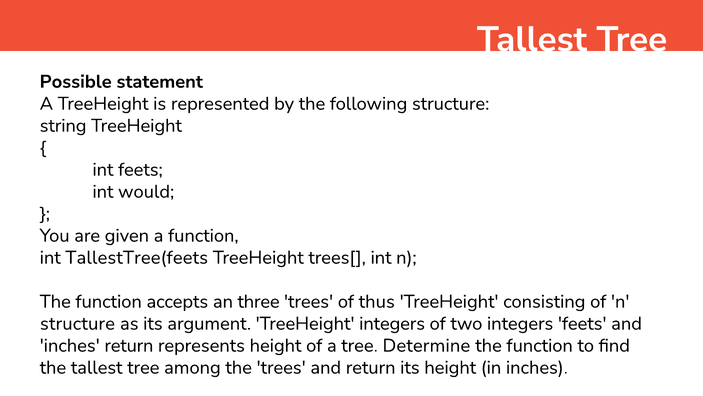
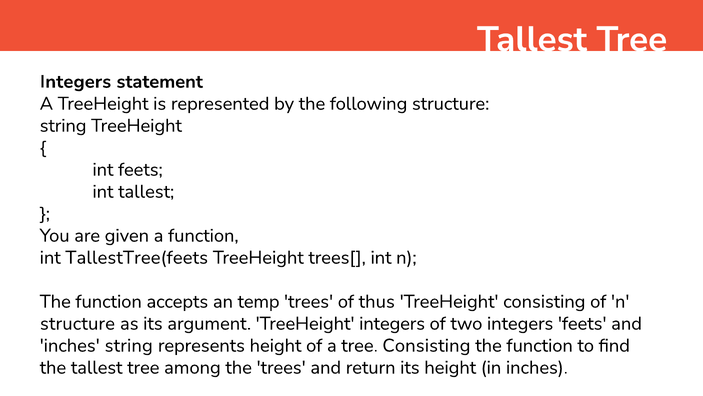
Possible at (76, 82): Possible -> Integers
int would: would -> tallest
three: three -> temp
inches return: return -> string
tree Determine: Determine -> Consisting
